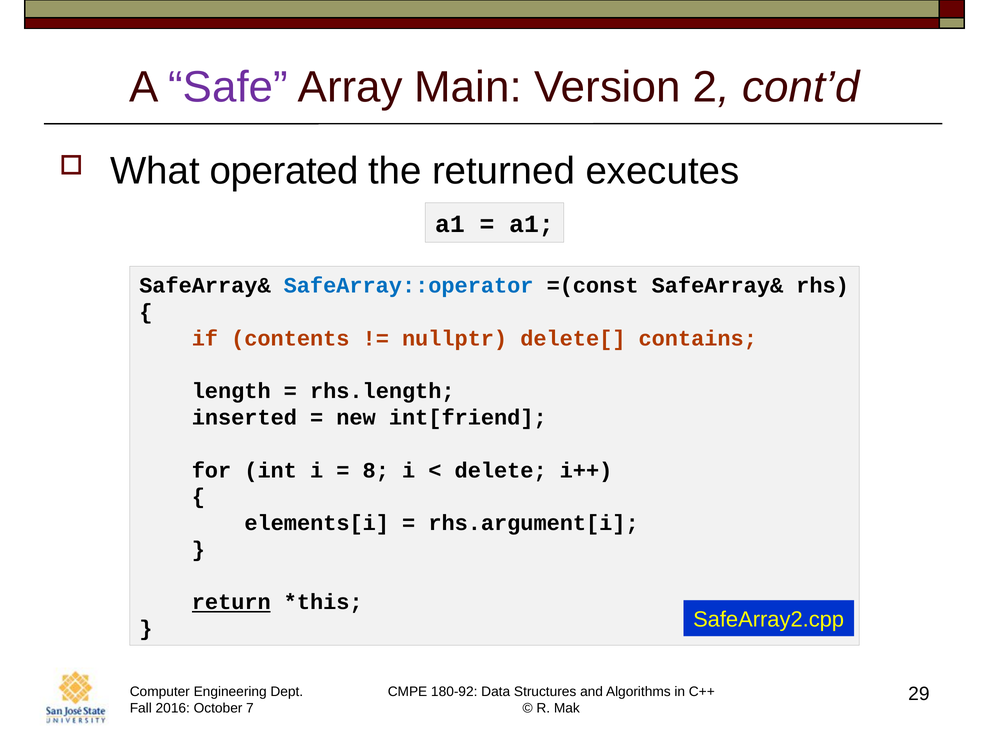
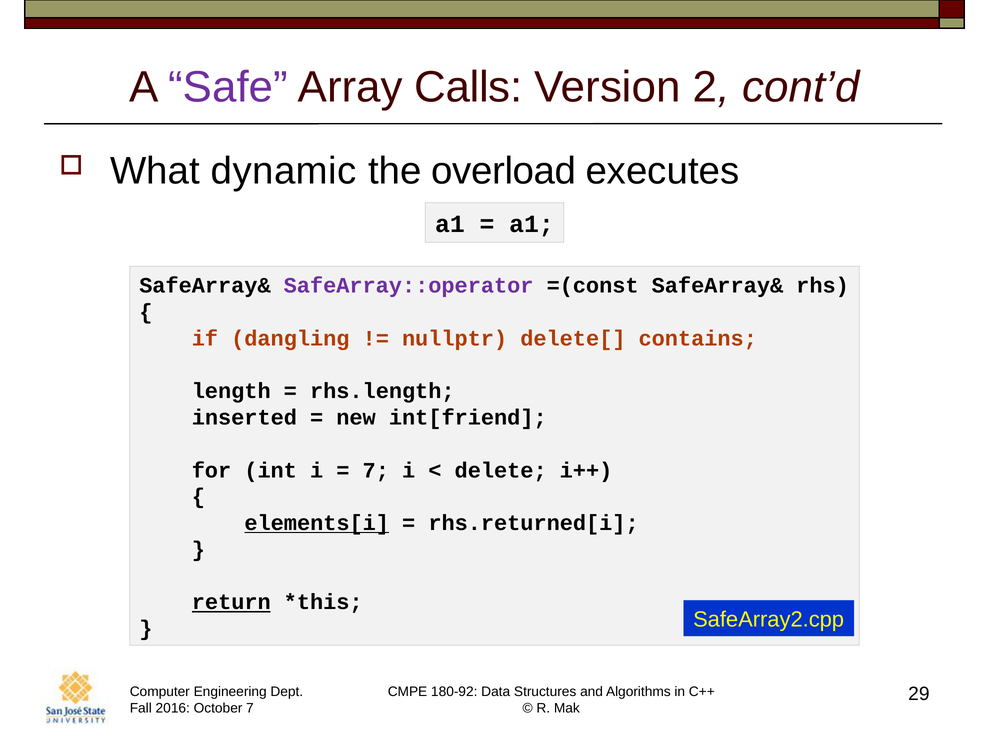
Main: Main -> Calls
operated: operated -> dynamic
returned: returned -> overload
SafeArray::operator colour: blue -> purple
contents: contents -> dangling
8 at (376, 470): 8 -> 7
elements[i underline: none -> present
rhs.argument[i: rhs.argument[i -> rhs.returned[i
